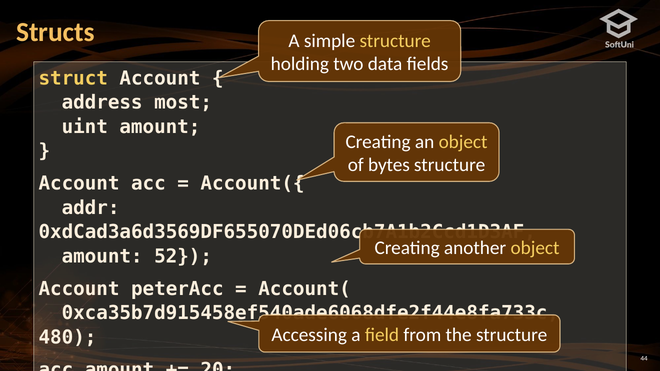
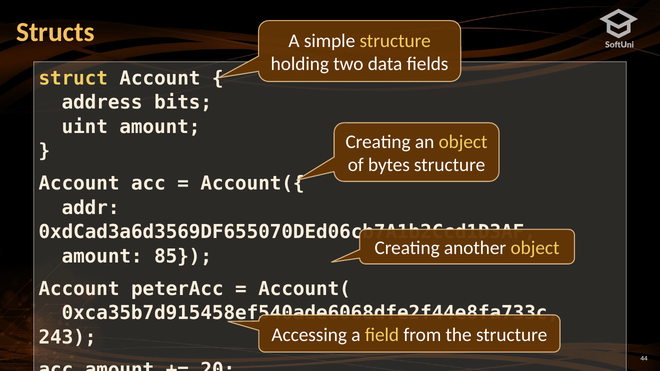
most: most -> bits
52: 52 -> 85
480: 480 -> 243
